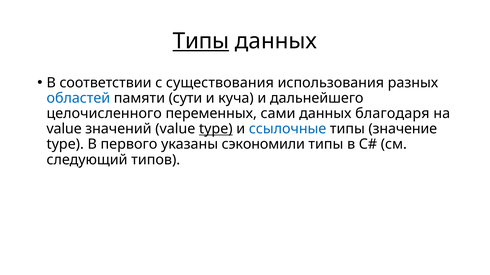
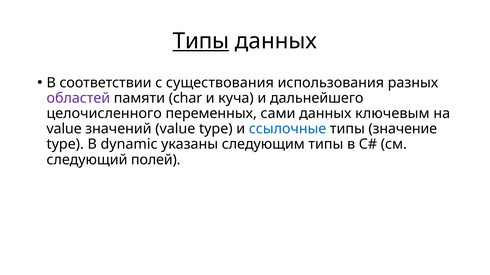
областей colour: blue -> purple
сути: сути -> char
благодаря: благодаря -> ключевым
type at (216, 129) underline: present -> none
первого: первого -> dynamic
сэкономили: сэкономили -> следующим
типов: типов -> полей
